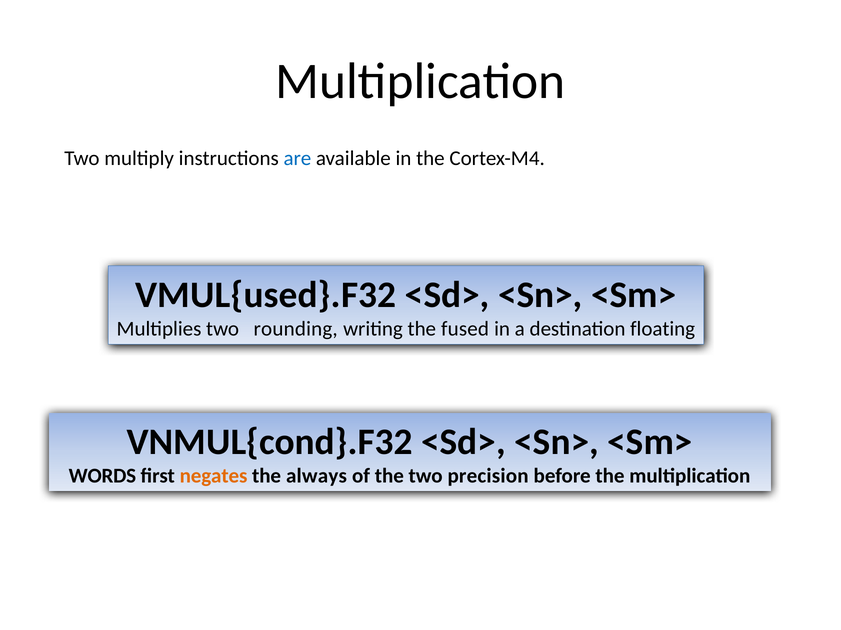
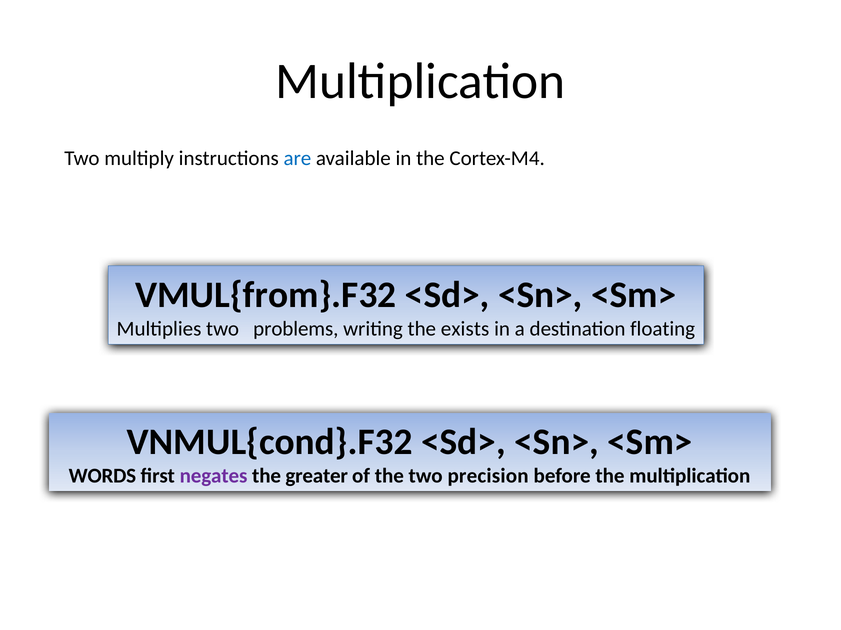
VMUL{used}.F32: VMUL{used}.F32 -> VMUL{from}.F32
rounding: rounding -> problems
fused: fused -> exists
negates colour: orange -> purple
always: always -> greater
